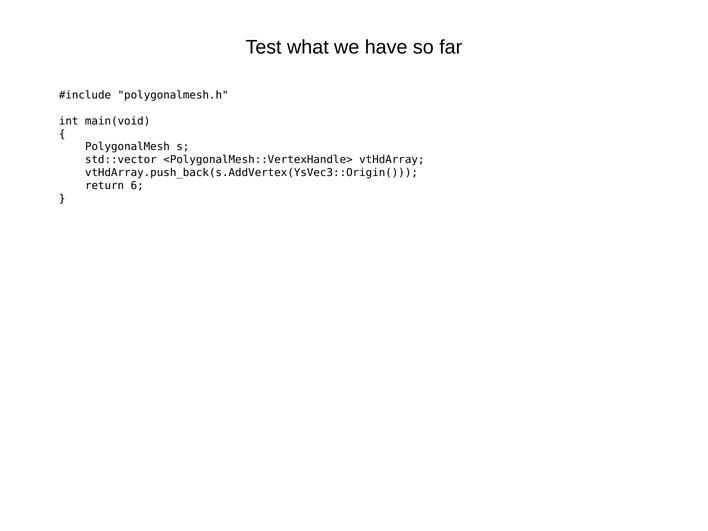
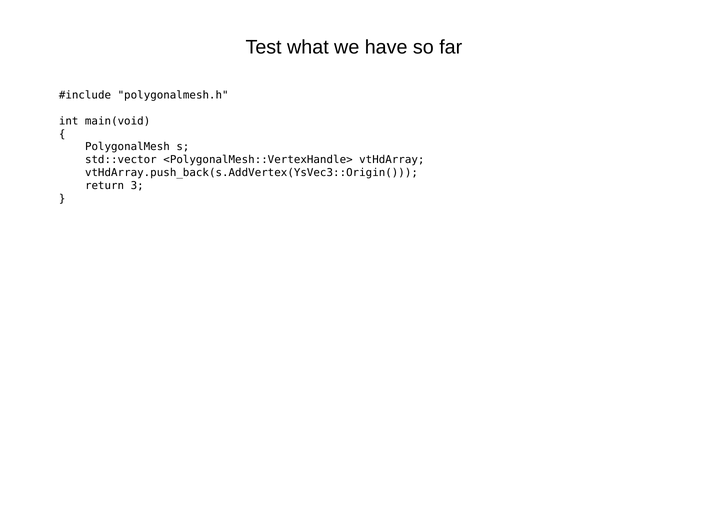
6: 6 -> 3
